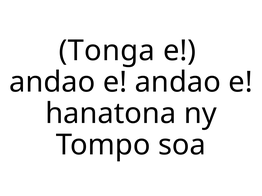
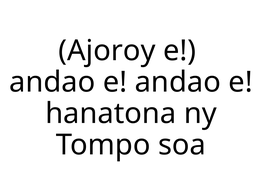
Tonga: Tonga -> Ajoroy
